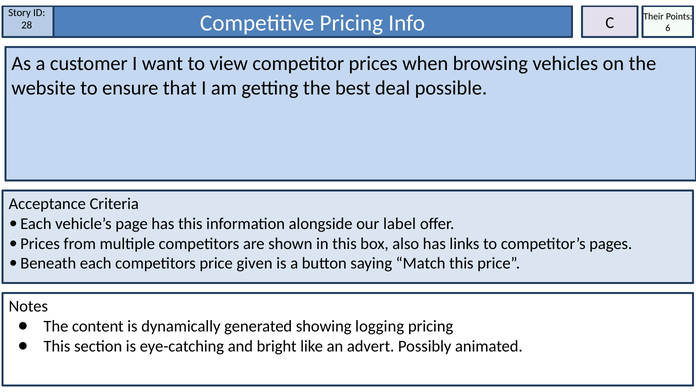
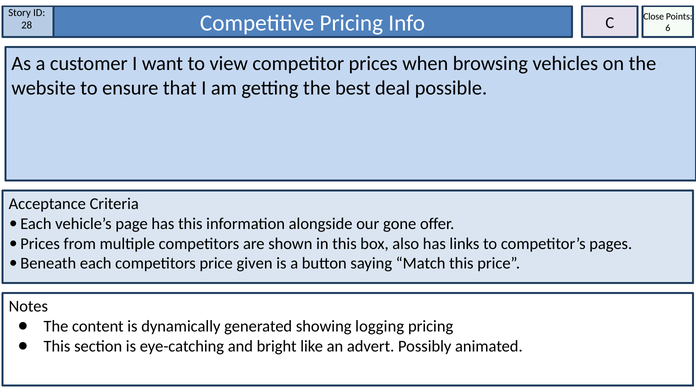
Their: Their -> Close
label: label -> gone
